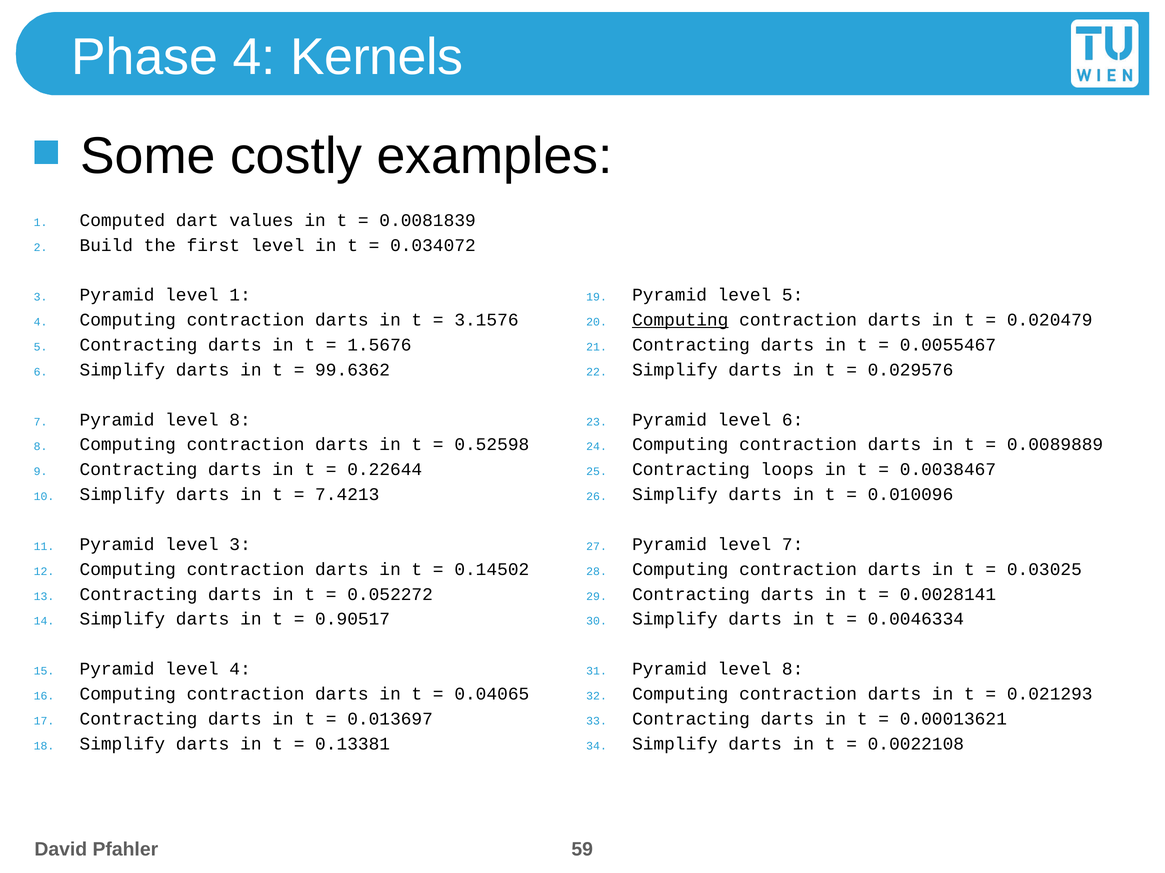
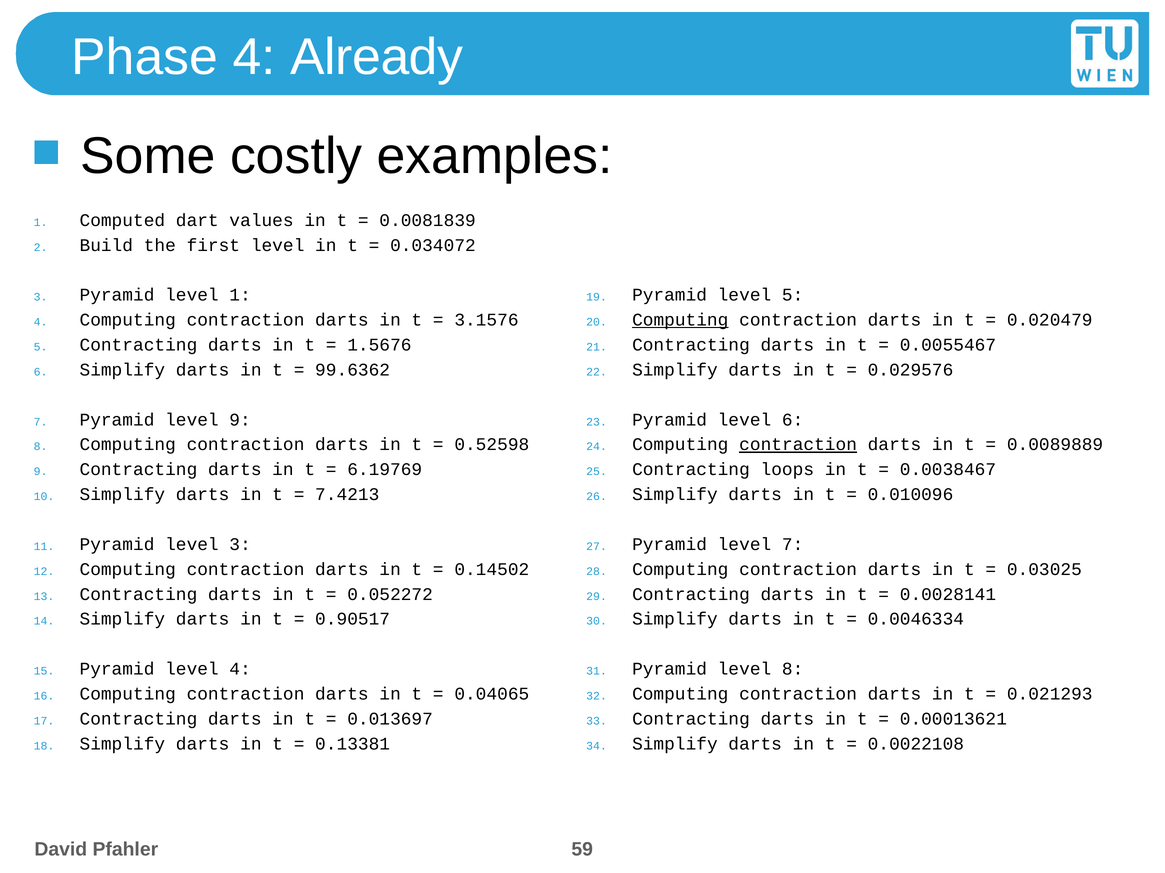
Kernels: Kernels -> Already
7 Pyramid level 8: 8 -> 9
contraction at (798, 445) underline: none -> present
0.22644: 0.22644 -> 6.19769
